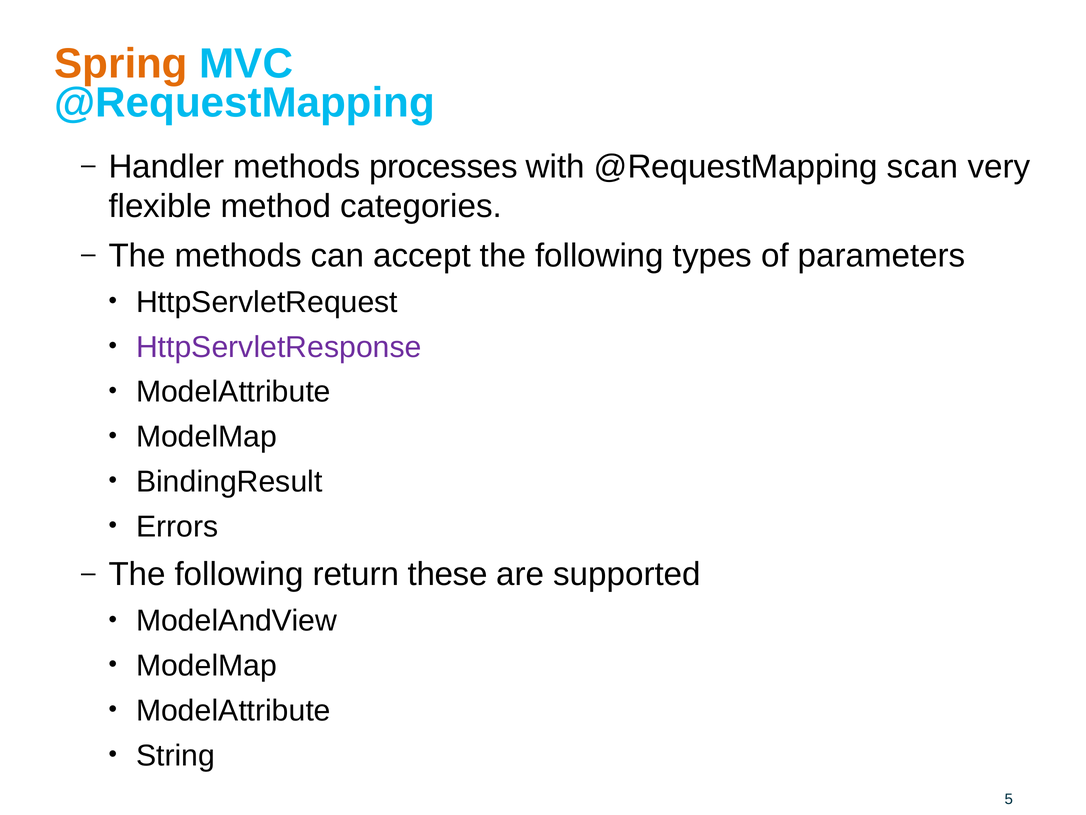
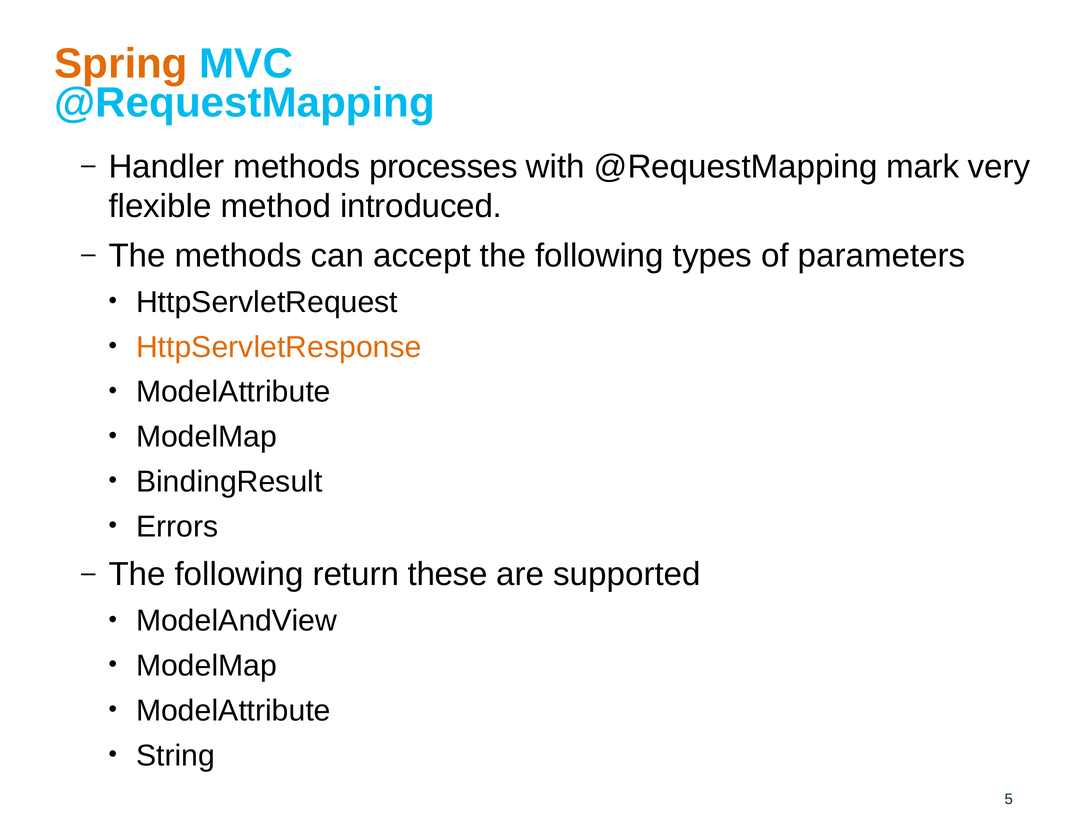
scan: scan -> mark
categories: categories -> introduced
HttpServletResponse colour: purple -> orange
